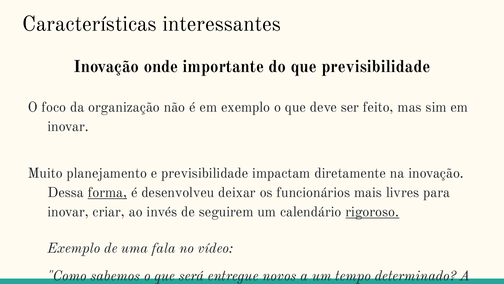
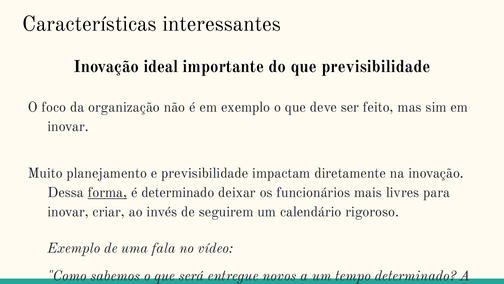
onde: onde -> ideal
é desenvolveu: desenvolveu -> determinado
rigoroso underline: present -> none
